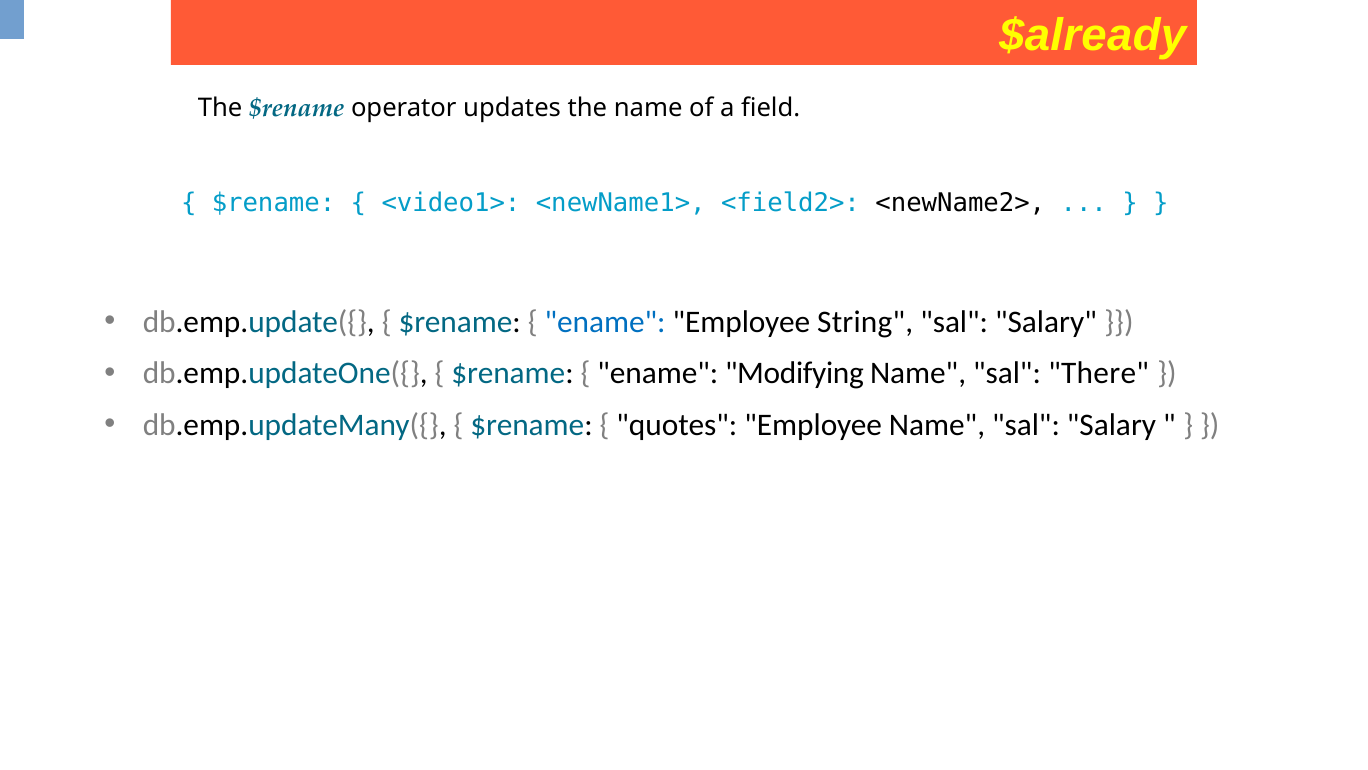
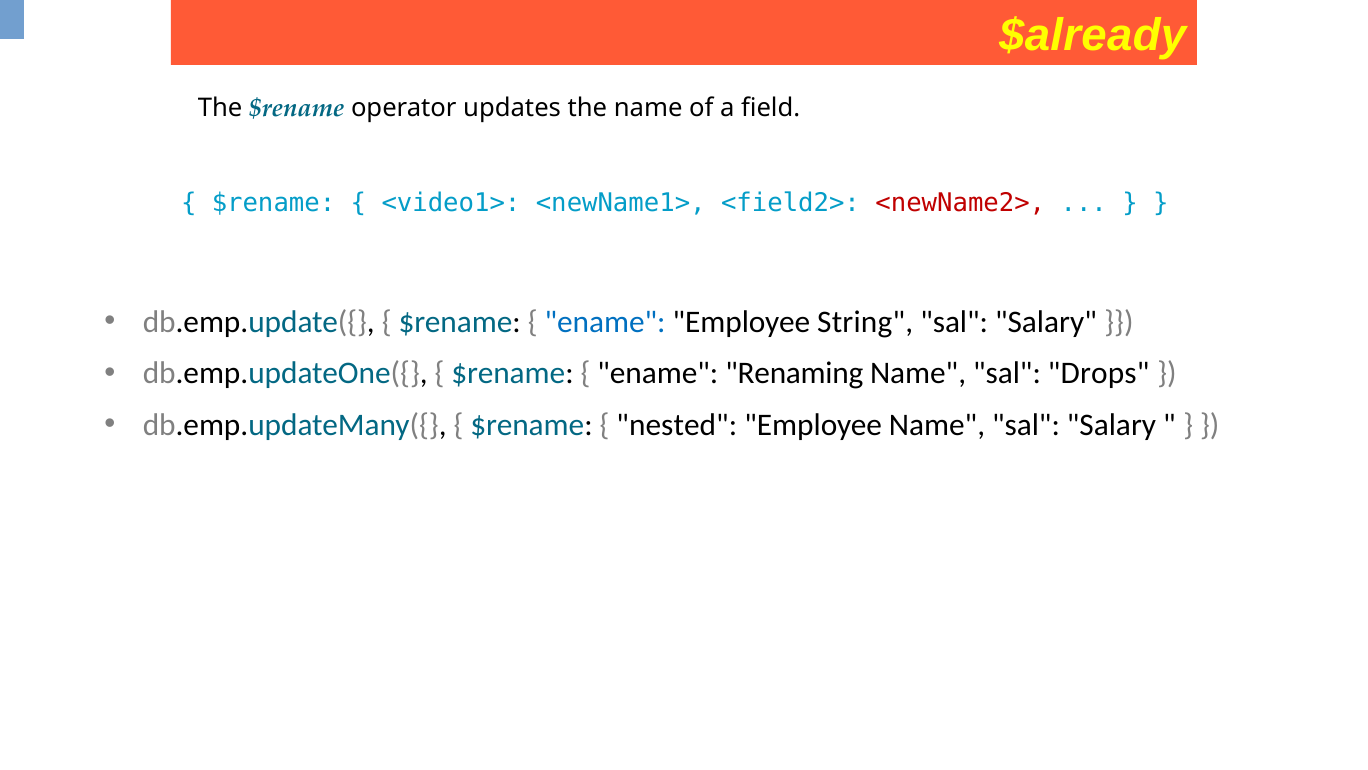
<newName2> colour: black -> red
Modifying: Modifying -> Renaming
There: There -> Drops
quotes: quotes -> nested
